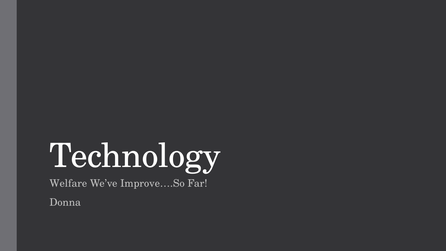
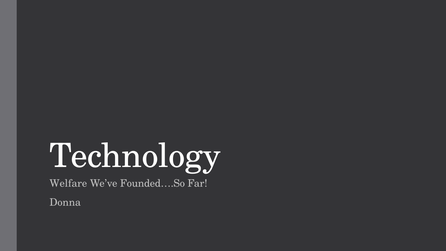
Improve….So: Improve….So -> Founded….So
